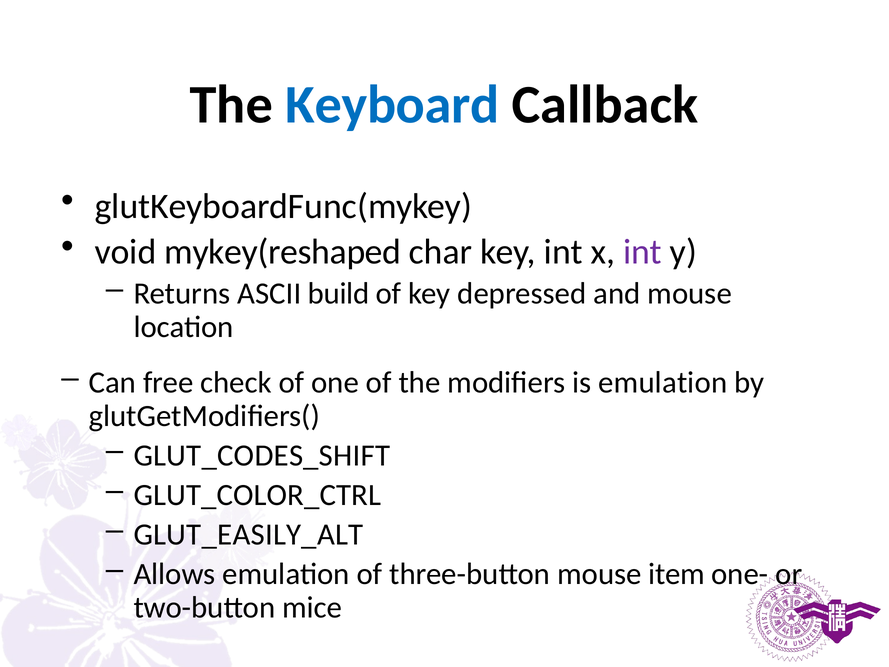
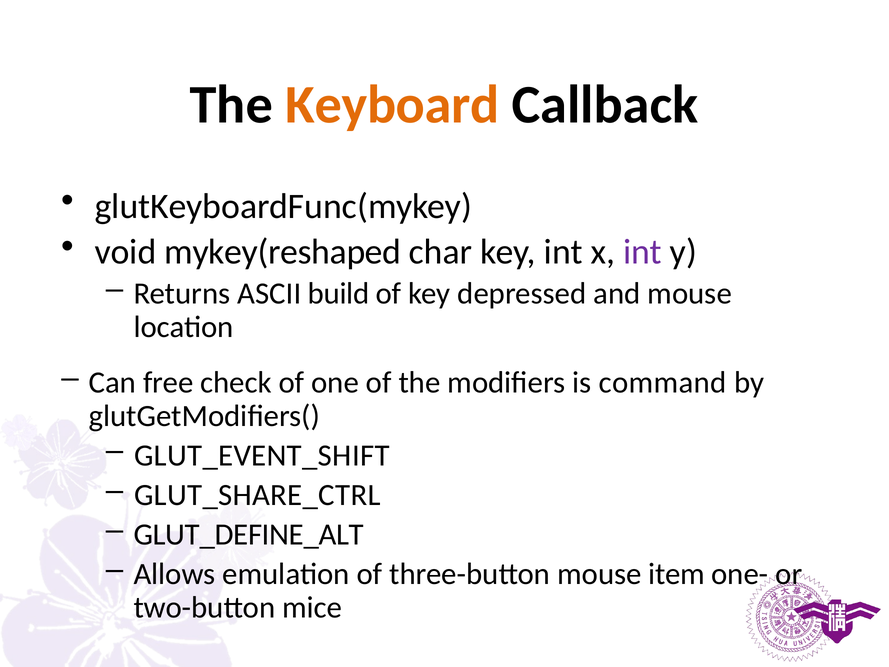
Keyboard colour: blue -> orange
is emulation: emulation -> command
GLUT_CODES_SHIFT: GLUT_CODES_SHIFT -> GLUT_EVENT_SHIFT
GLUT_COLOR_CTRL: GLUT_COLOR_CTRL -> GLUT_SHARE_CTRL
GLUT_EASILY_ALT: GLUT_EASILY_ALT -> GLUT_DEFINE_ALT
